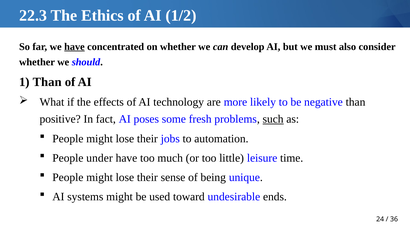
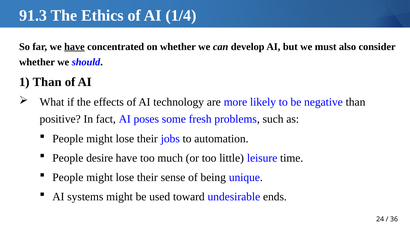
22.3: 22.3 -> 91.3
1/2: 1/2 -> 1/4
such underline: present -> none
under: under -> desire
